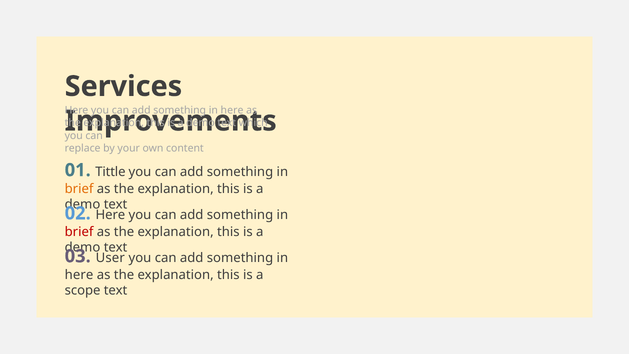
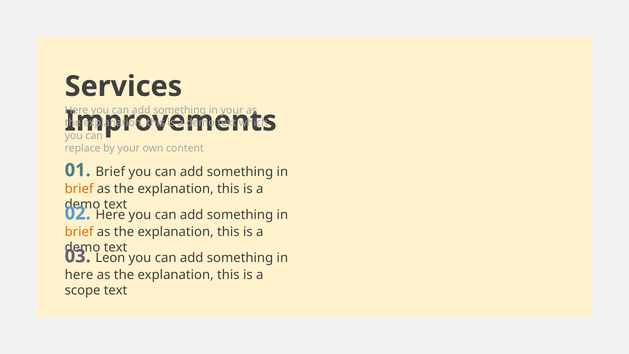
here at (232, 110): here -> your
01 Tittle: Tittle -> Brief
brief at (79, 232) colour: red -> orange
User: User -> Leon
